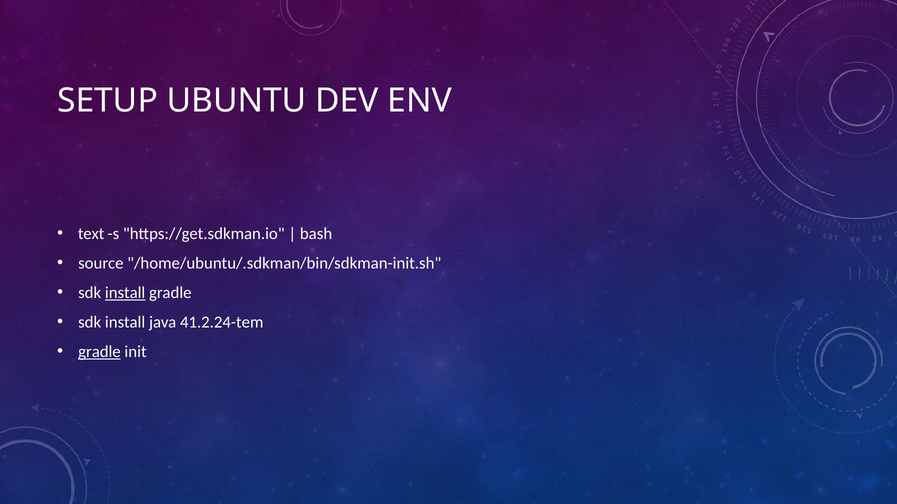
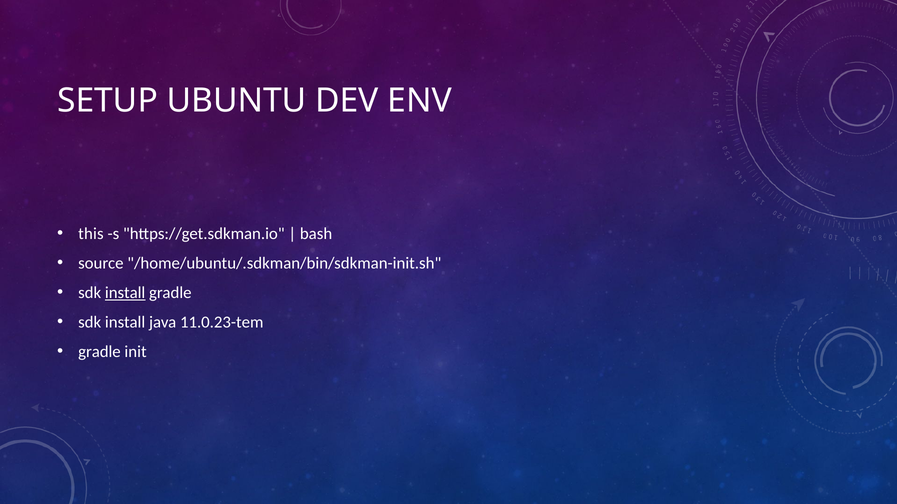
text: text -> this
41.2.24-tem: 41.2.24-tem -> 11.0.23-tem
gradle at (99, 352) underline: present -> none
